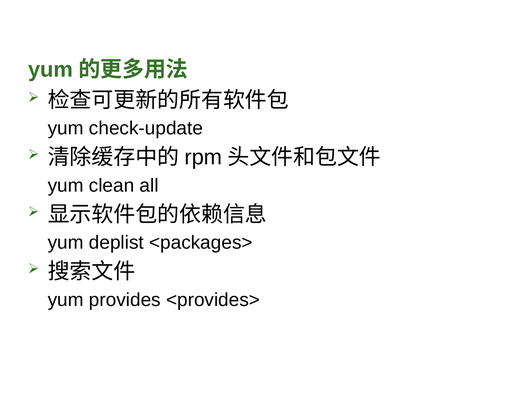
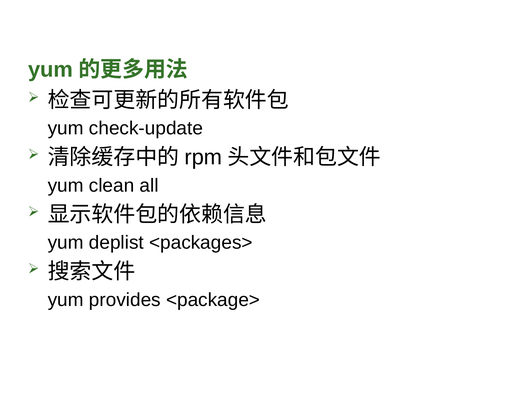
<provides>: <provides> -> <package>
